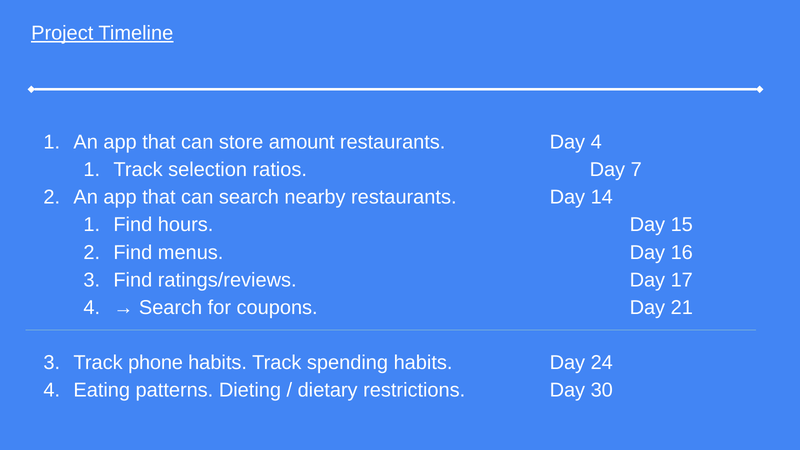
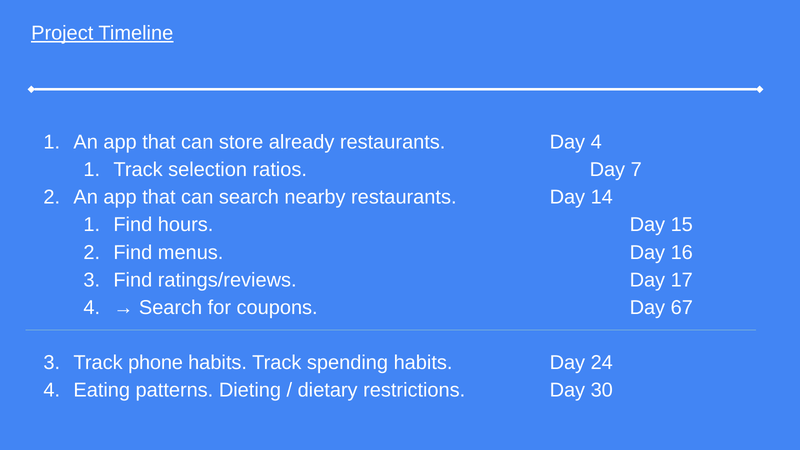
amount: amount -> already
21: 21 -> 67
